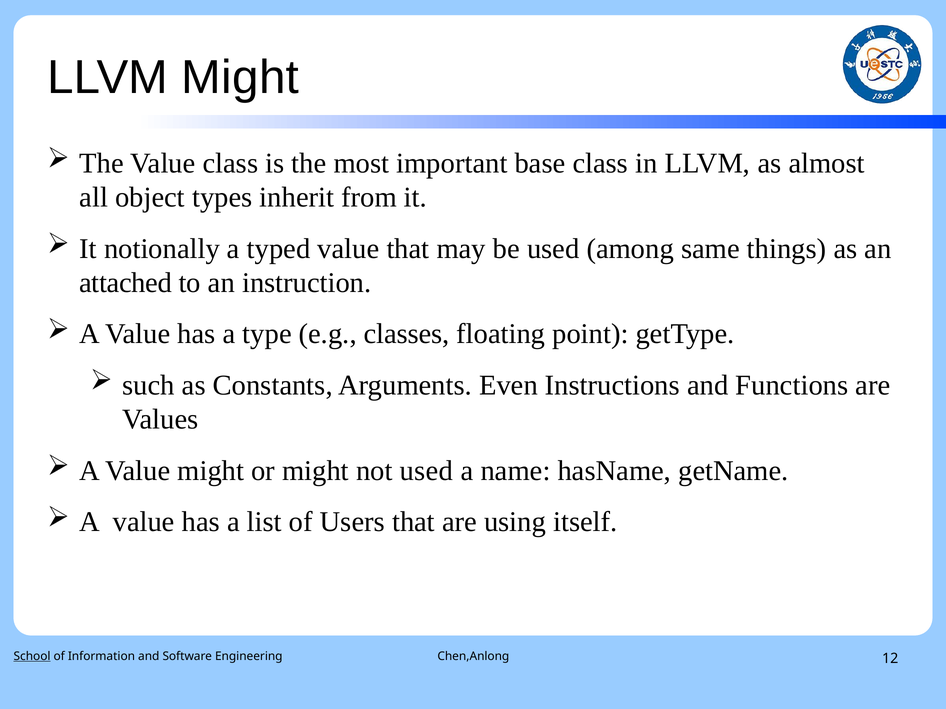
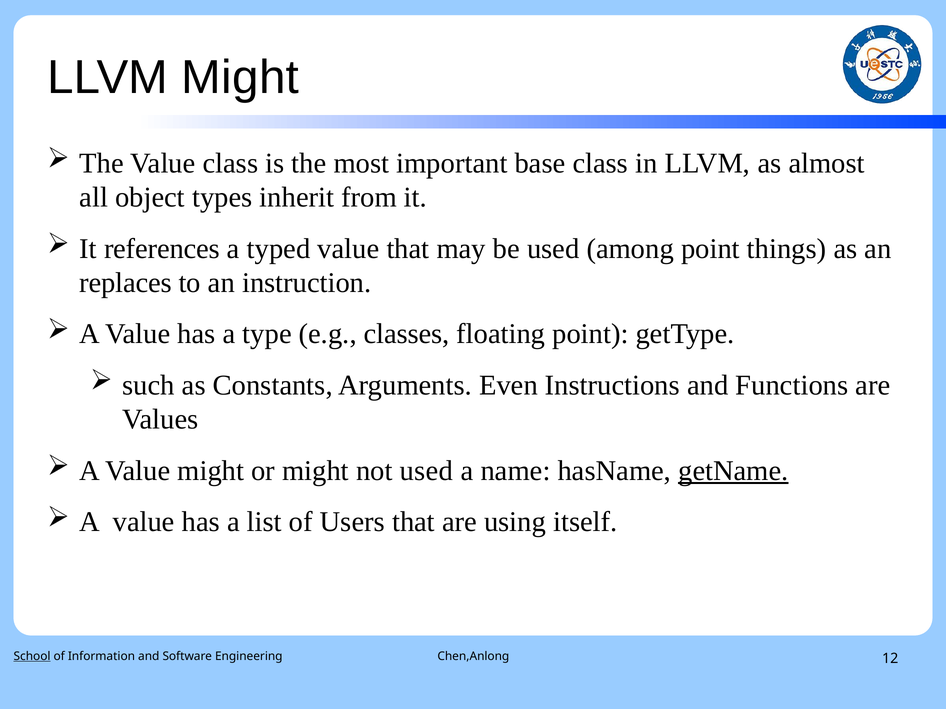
notionally: notionally -> references
among same: same -> point
attached: attached -> replaces
getName underline: none -> present
